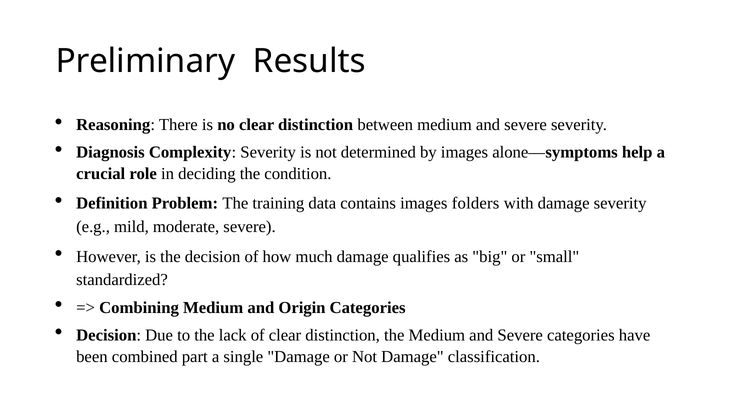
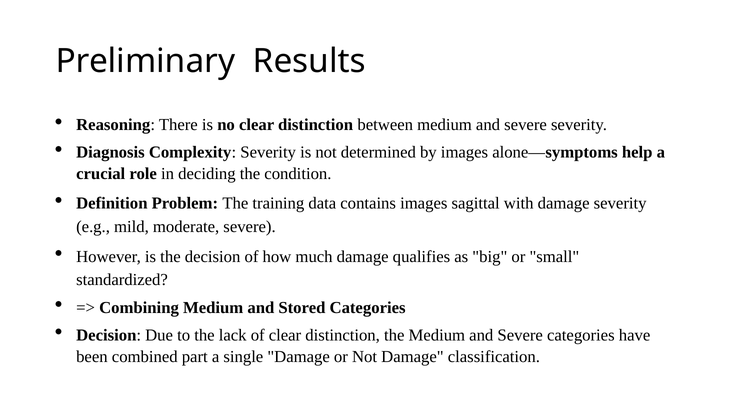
folders: folders -> sagittal
Origin: Origin -> Stored
